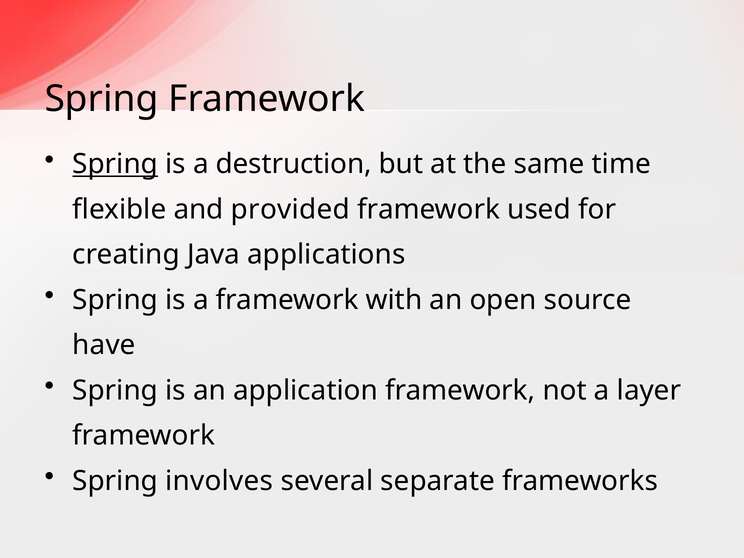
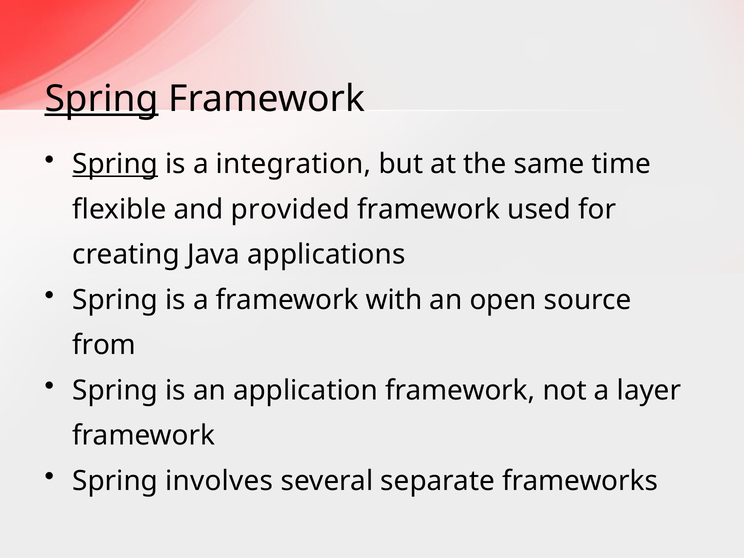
Spring at (102, 99) underline: none -> present
destruction: destruction -> integration
have: have -> from
